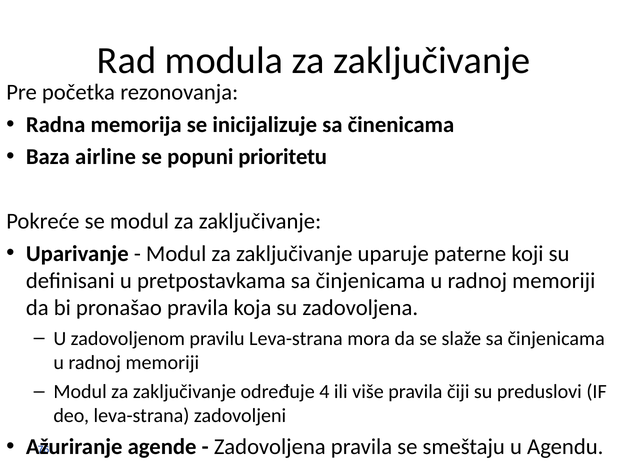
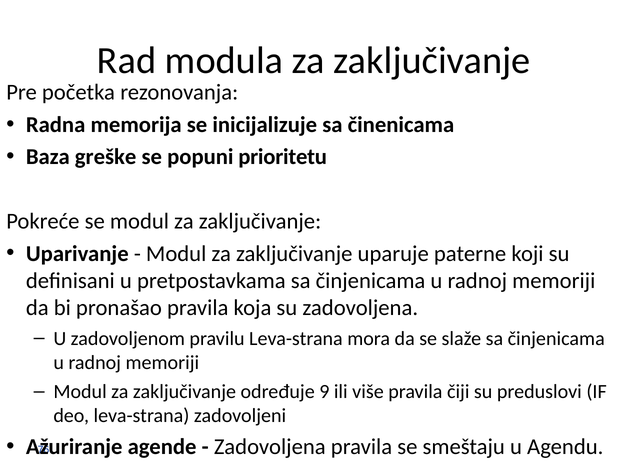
airline: airline -> greške
4: 4 -> 9
